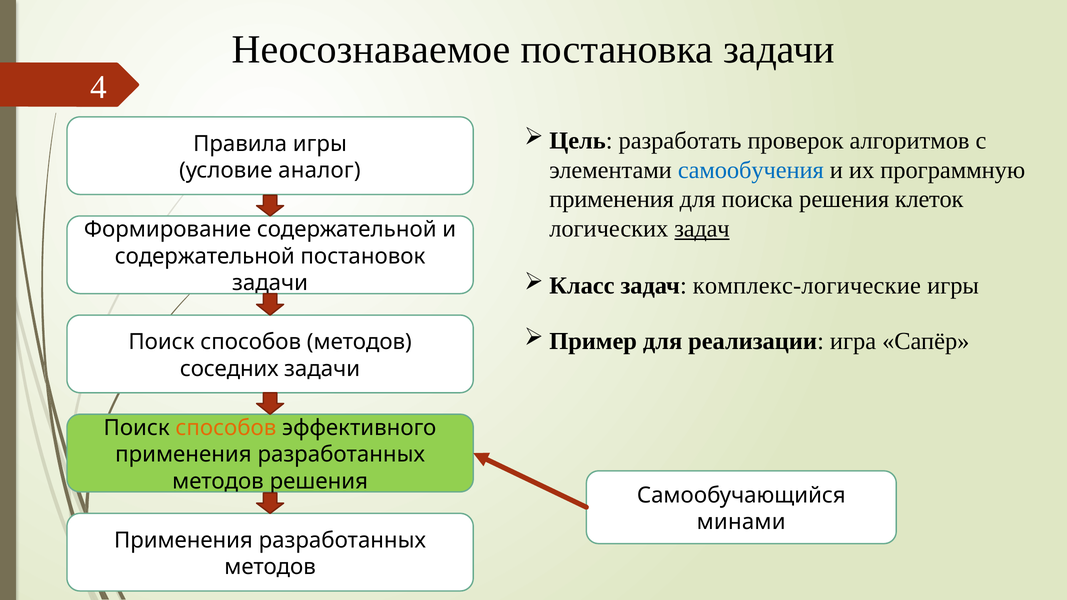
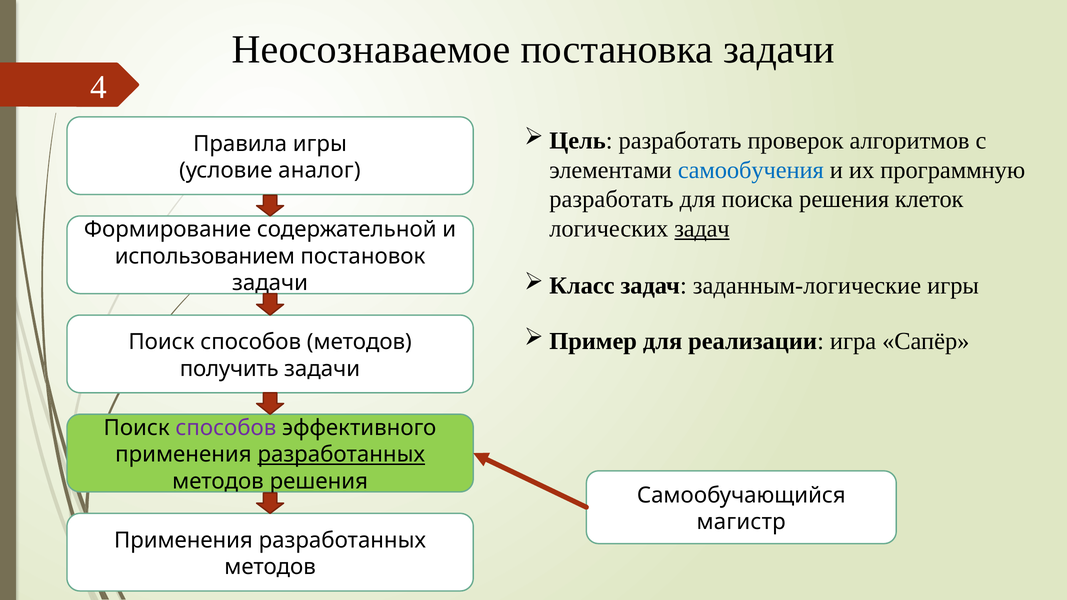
применения at (612, 199): применения -> разработать
содержательной at (205, 256): содержательной -> использованием
комплекс-логические: комплекс-логические -> заданным-логические
соседних: соседних -> получить
способов at (226, 428) colour: orange -> purple
разработанных at (341, 455) underline: none -> present
минами: минами -> магистр
